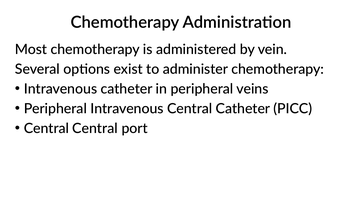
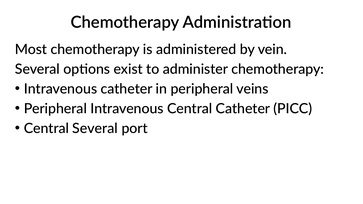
Central Central: Central -> Several
